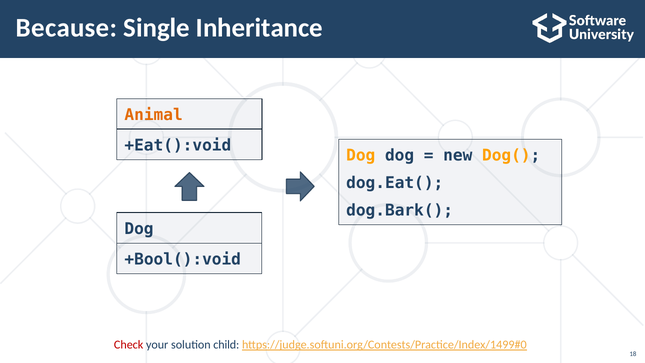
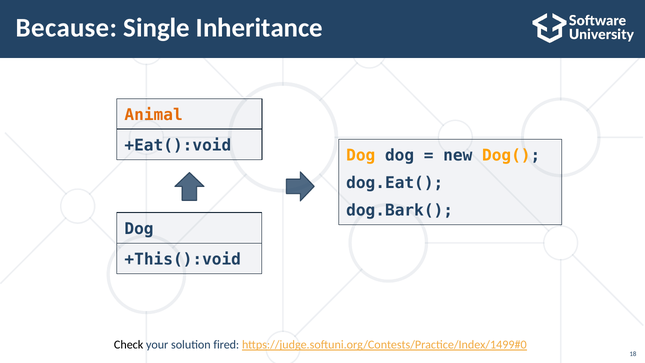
+Bool():void: +Bool():void -> +This():void
Check colour: red -> black
child: child -> fired
